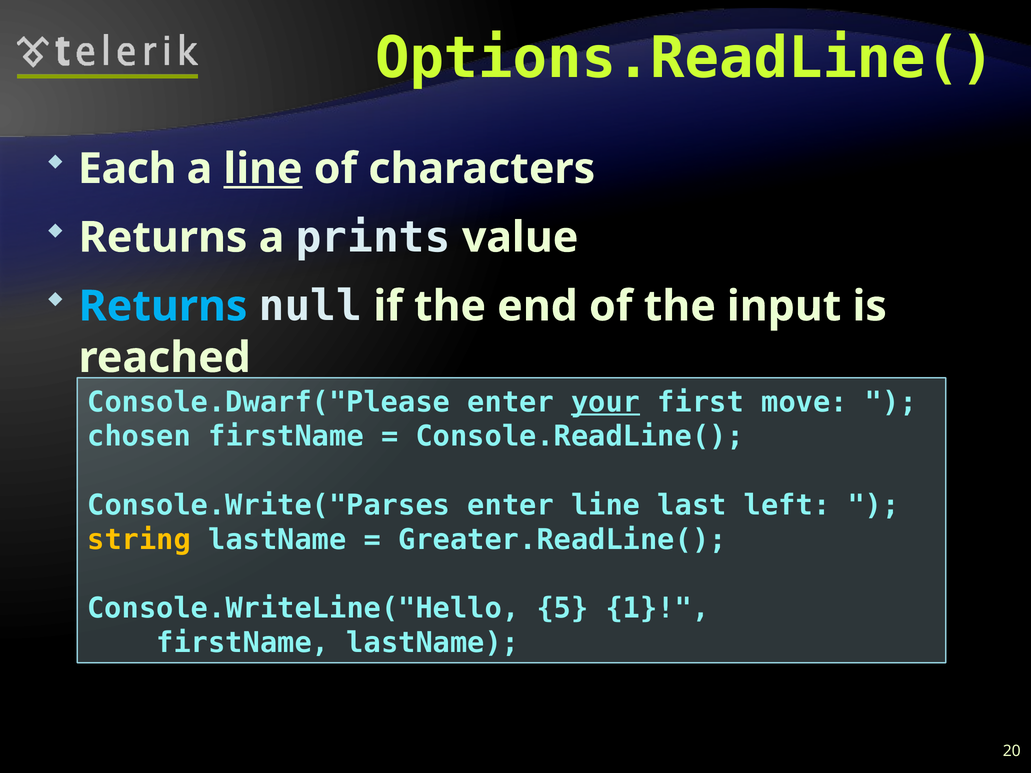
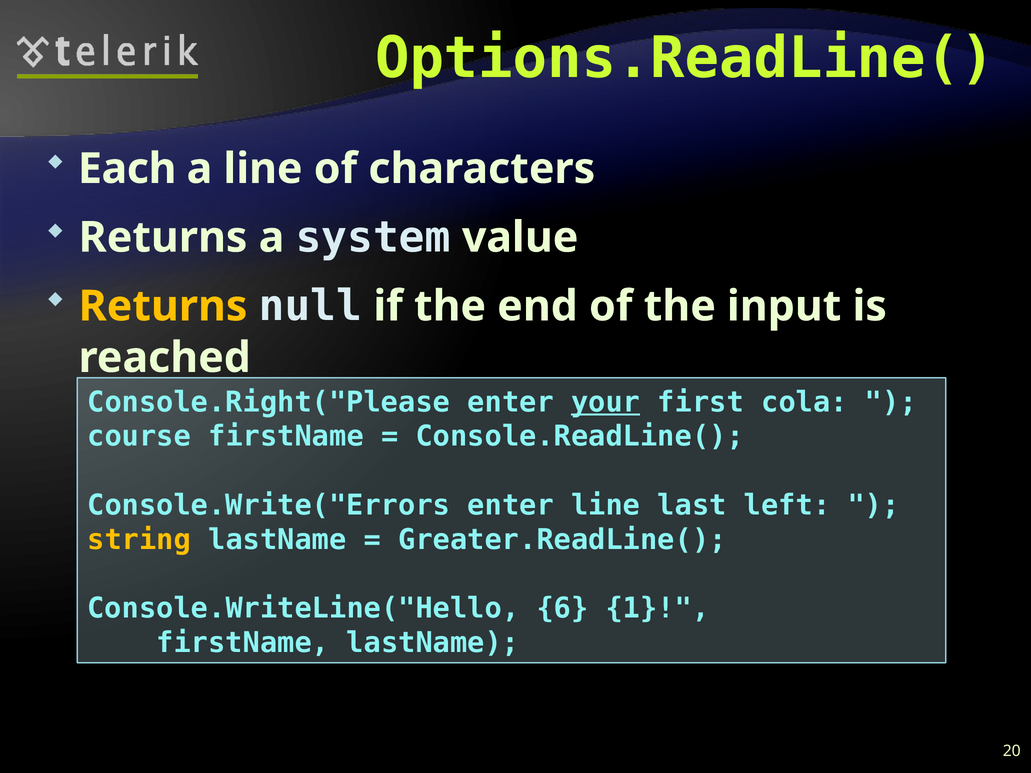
line at (263, 169) underline: present -> none
prints: prints -> system
Returns at (163, 306) colour: light blue -> yellow
Console.Dwarf("Please: Console.Dwarf("Please -> Console.Right("Please
move: move -> cola
chosen: chosen -> course
Console.Write("Parses: Console.Write("Parses -> Console.Write("Errors
5: 5 -> 6
